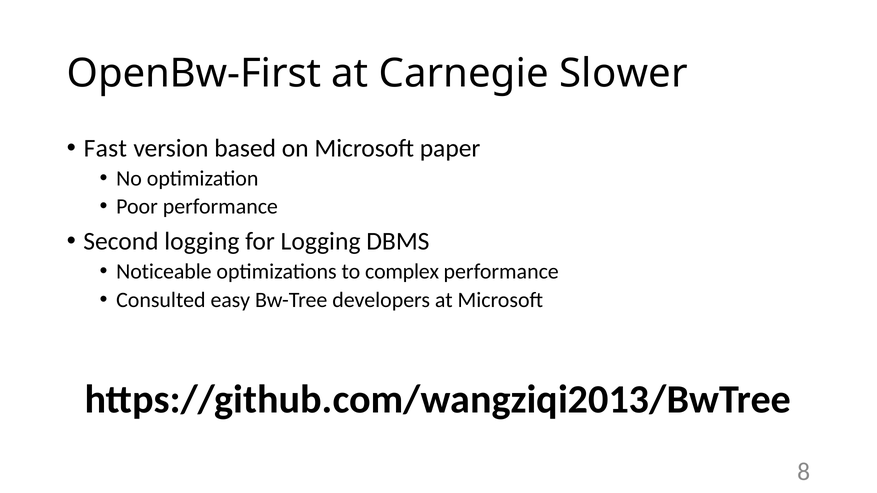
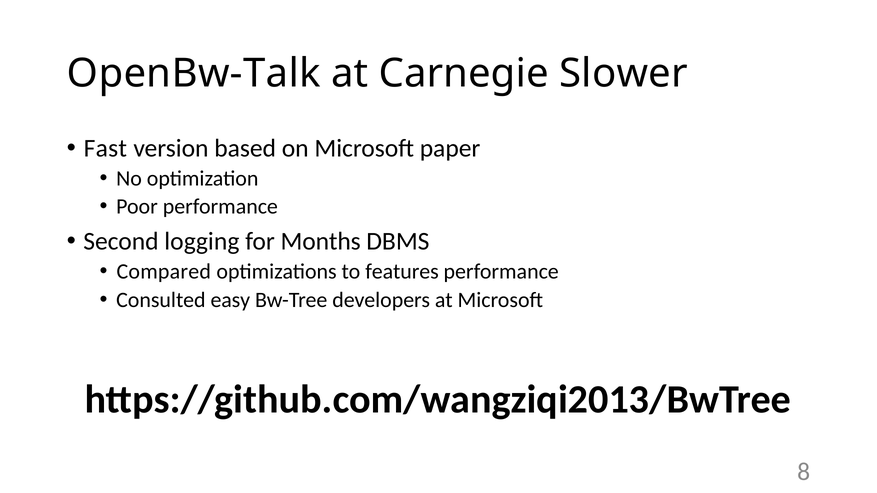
OpenBw-First: OpenBw-First -> OpenBw-Talk
for Logging: Logging -> Months
Noticeable: Noticeable -> Compared
complex: complex -> features
